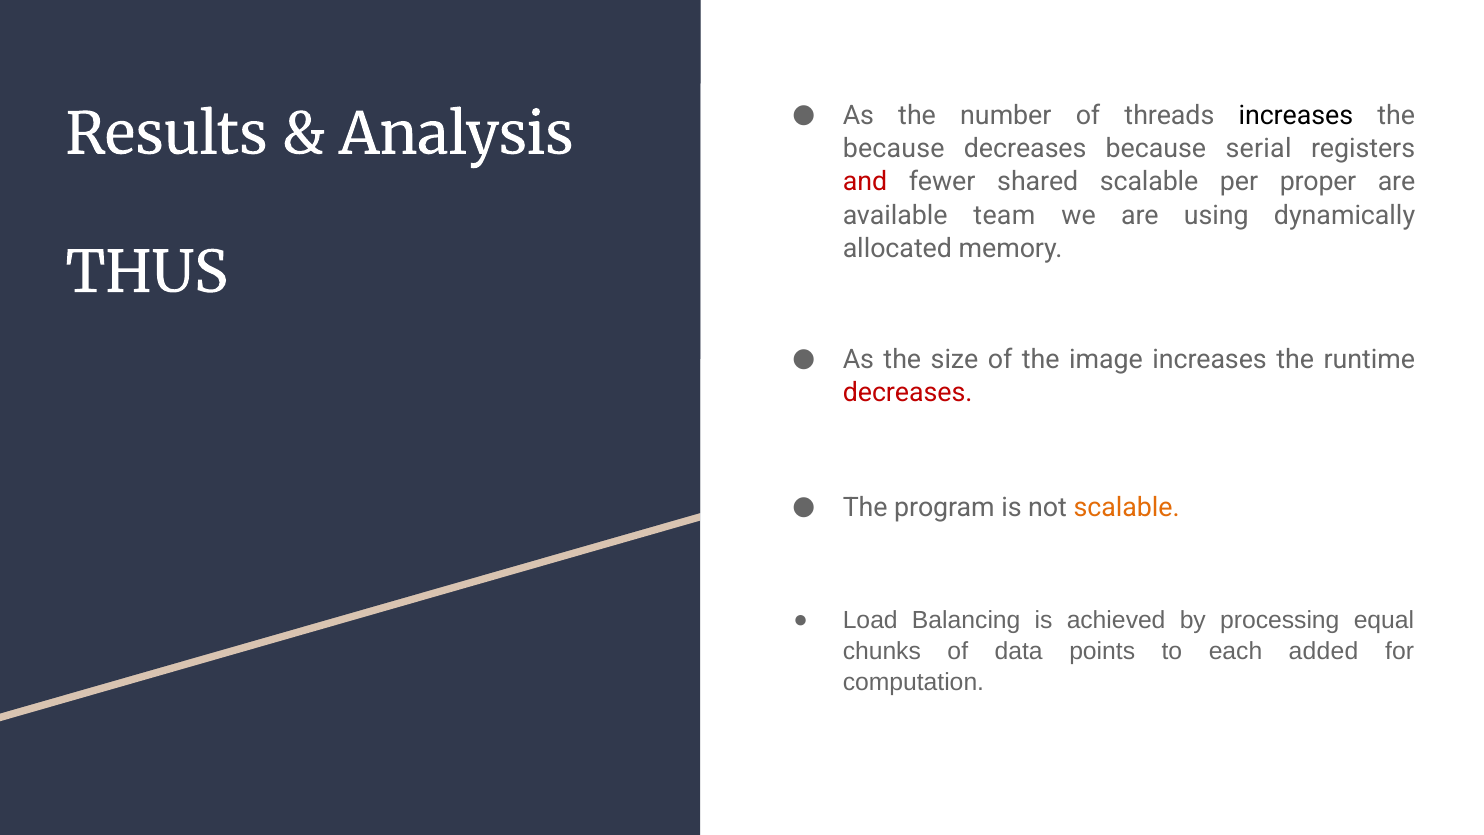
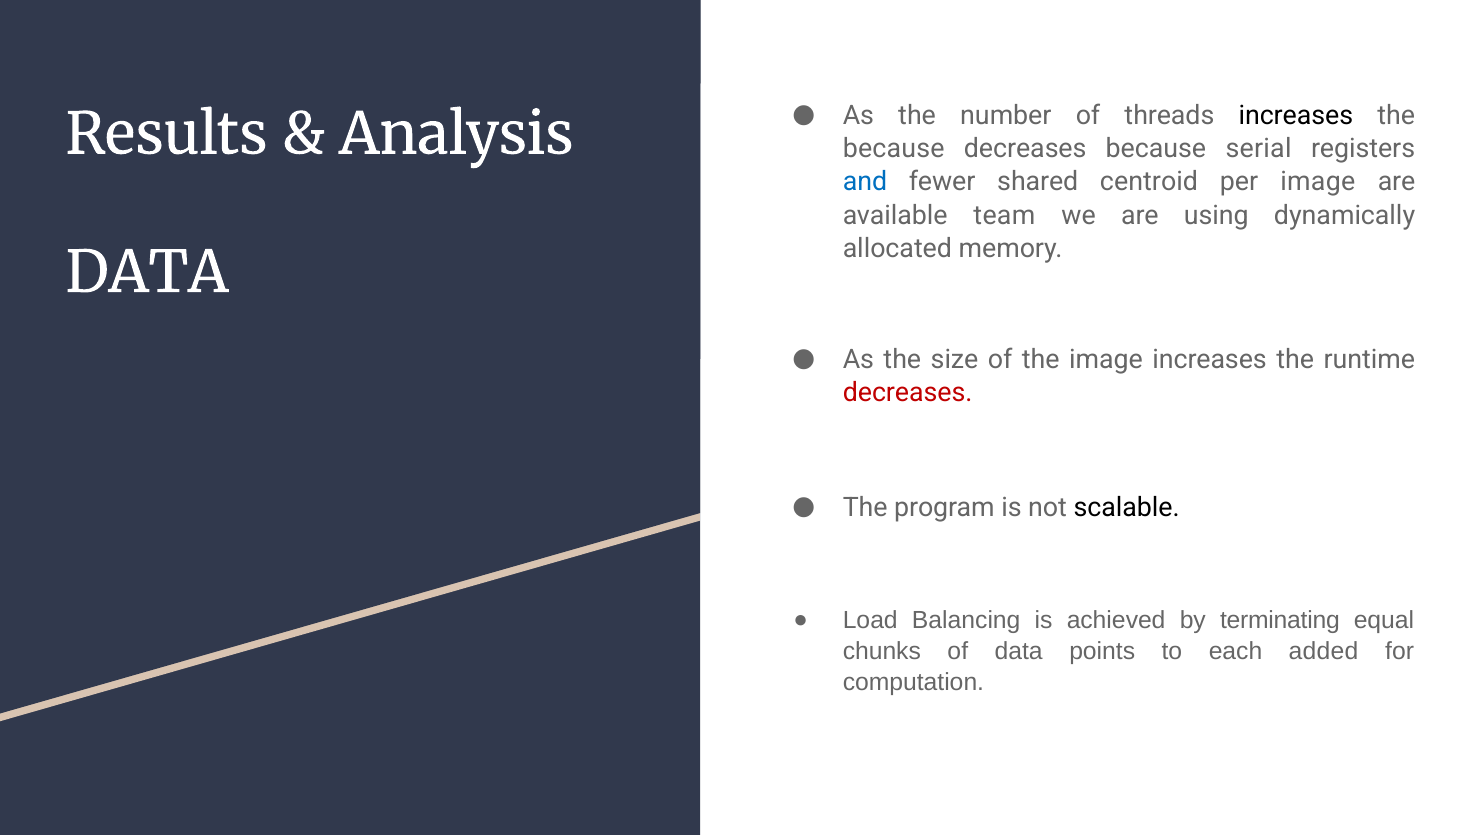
and colour: red -> blue
shared scalable: scalable -> centroid
per proper: proper -> image
THUS at (147, 273): THUS -> DATA
scalable at (1127, 507) colour: orange -> black
processing: processing -> terminating
